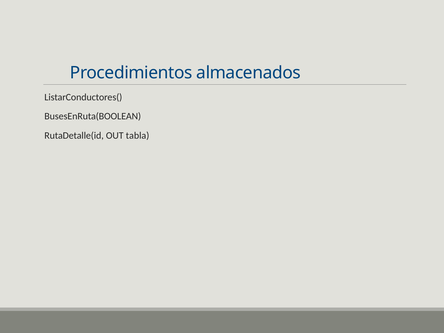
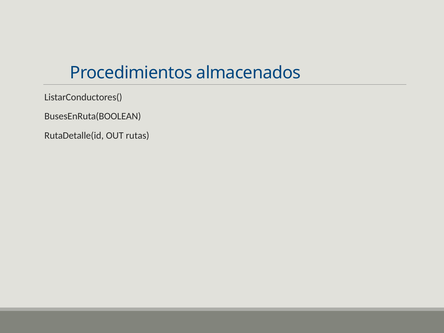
tabla: tabla -> rutas
